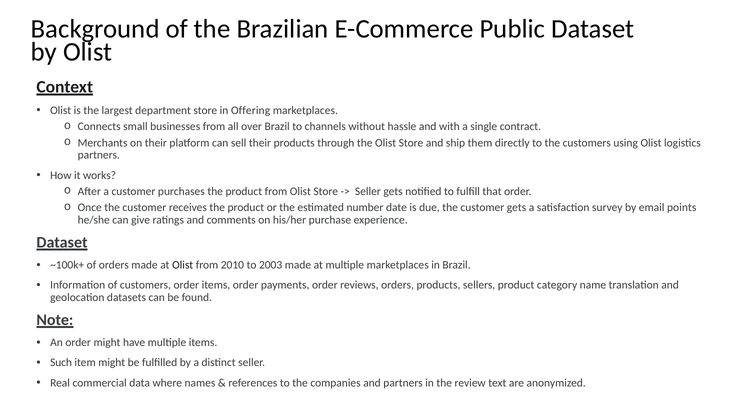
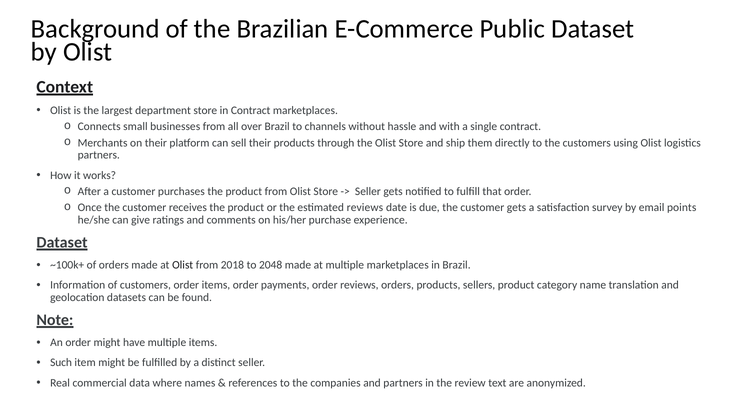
in Offering: Offering -> Contract
estimated number: number -> reviews
2010: 2010 -> 2018
2003: 2003 -> 2048
